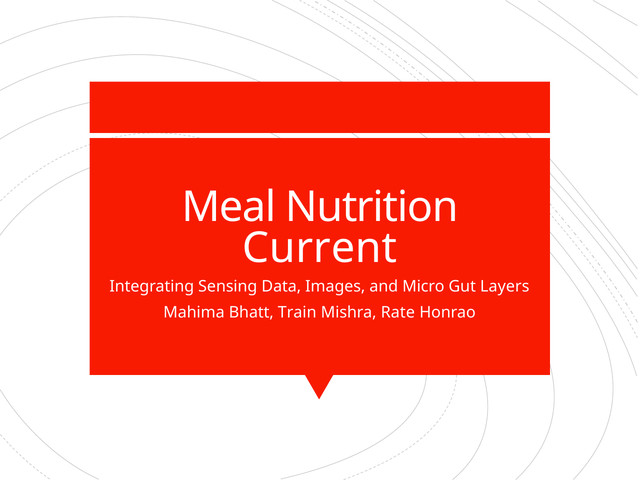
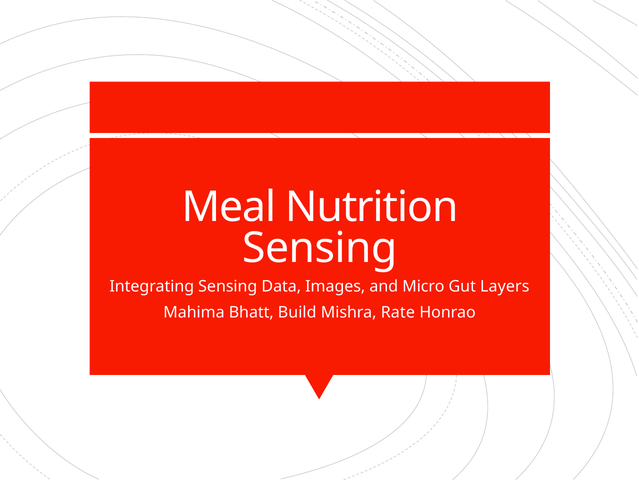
Current at (320, 248): Current -> Sensing
Train: Train -> Build
